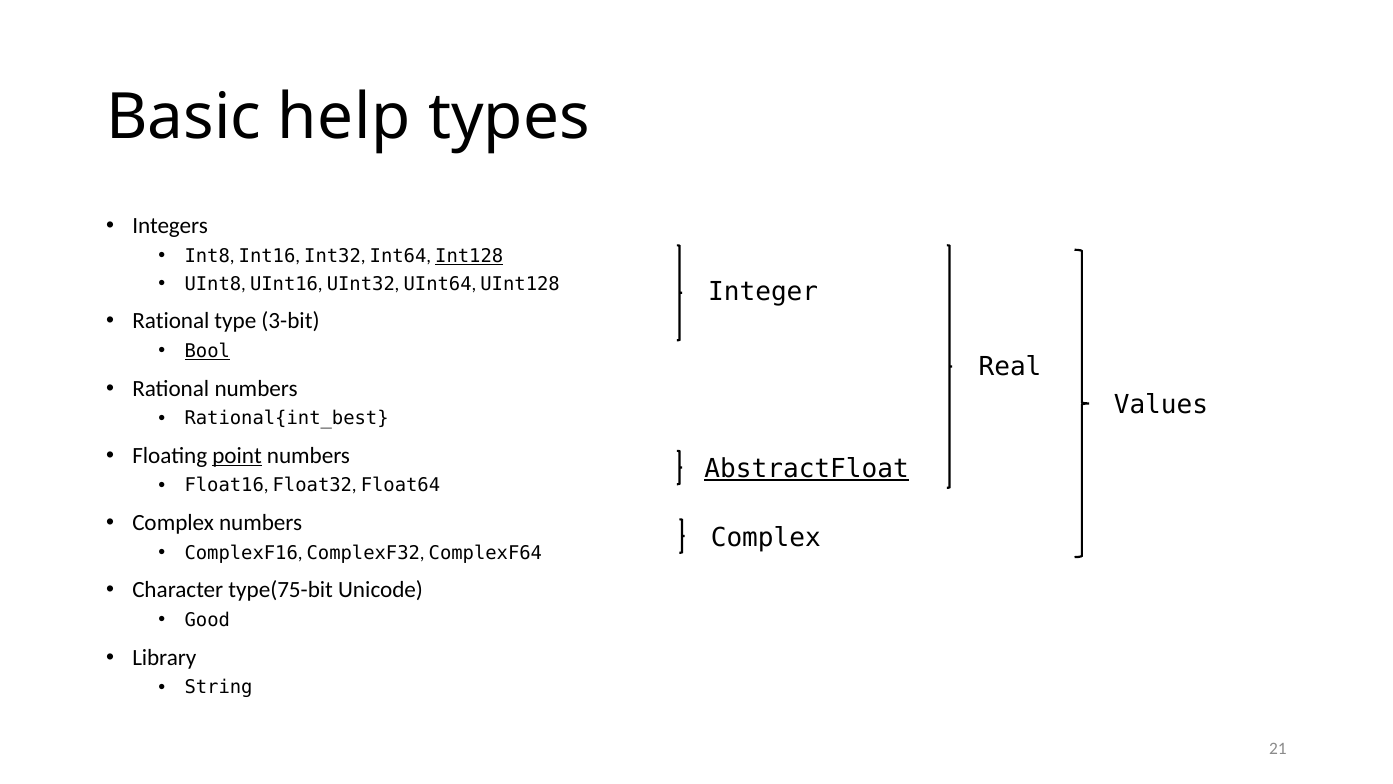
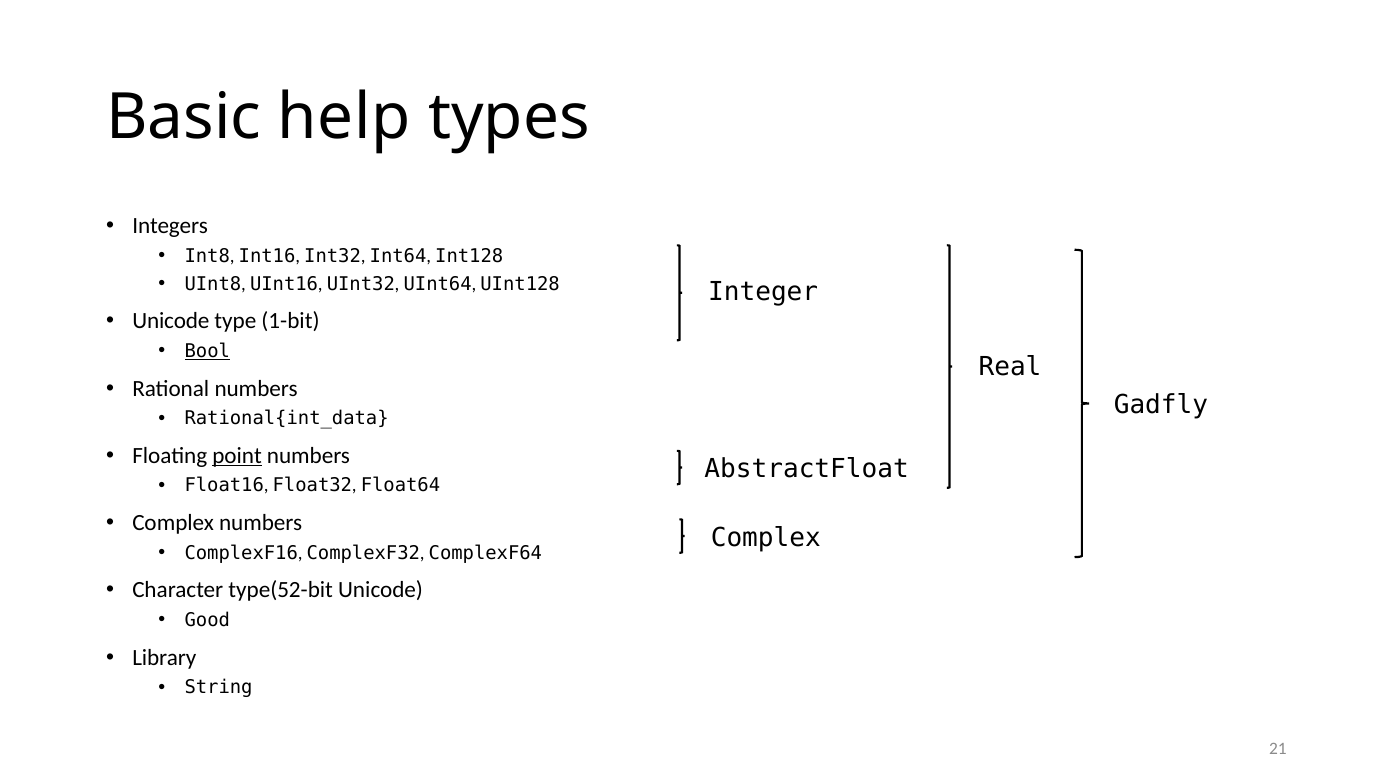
Int128 underline: present -> none
Rational at (171, 321): Rational -> Unicode
3-bit: 3-bit -> 1-bit
Values: Values -> Gadfly
Rational{int_best: Rational{int_best -> Rational{int_data
AbstractFloat underline: present -> none
type(75-bit: type(75-bit -> type(52-bit
